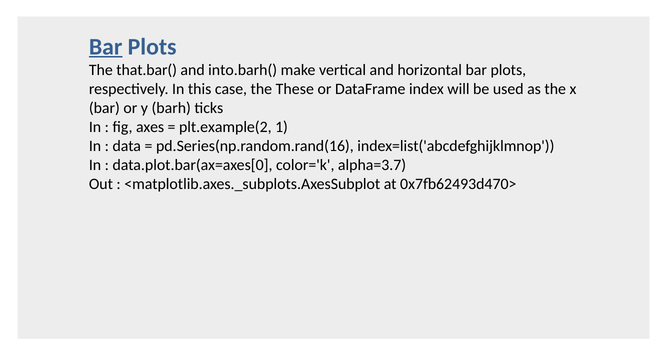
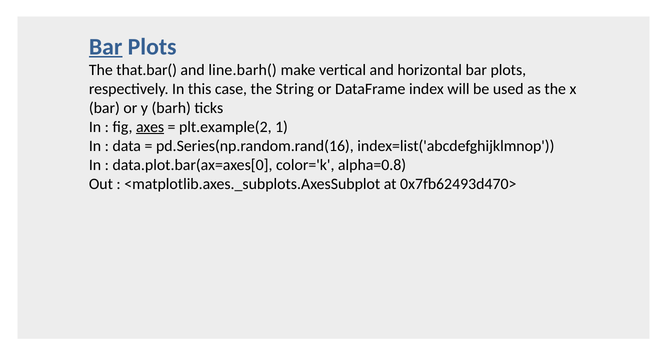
into.barh(: into.barh( -> line.barh(
These: These -> String
axes underline: none -> present
alpha=3.7: alpha=3.7 -> alpha=0.8
